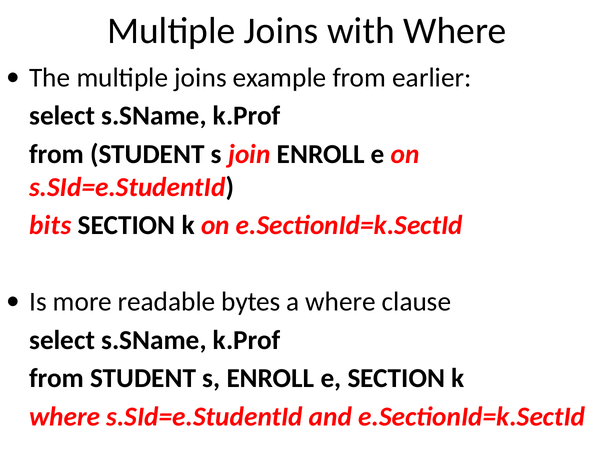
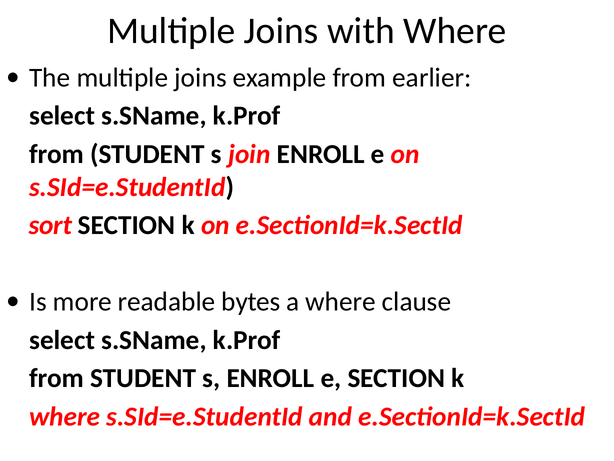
bits: bits -> sort
